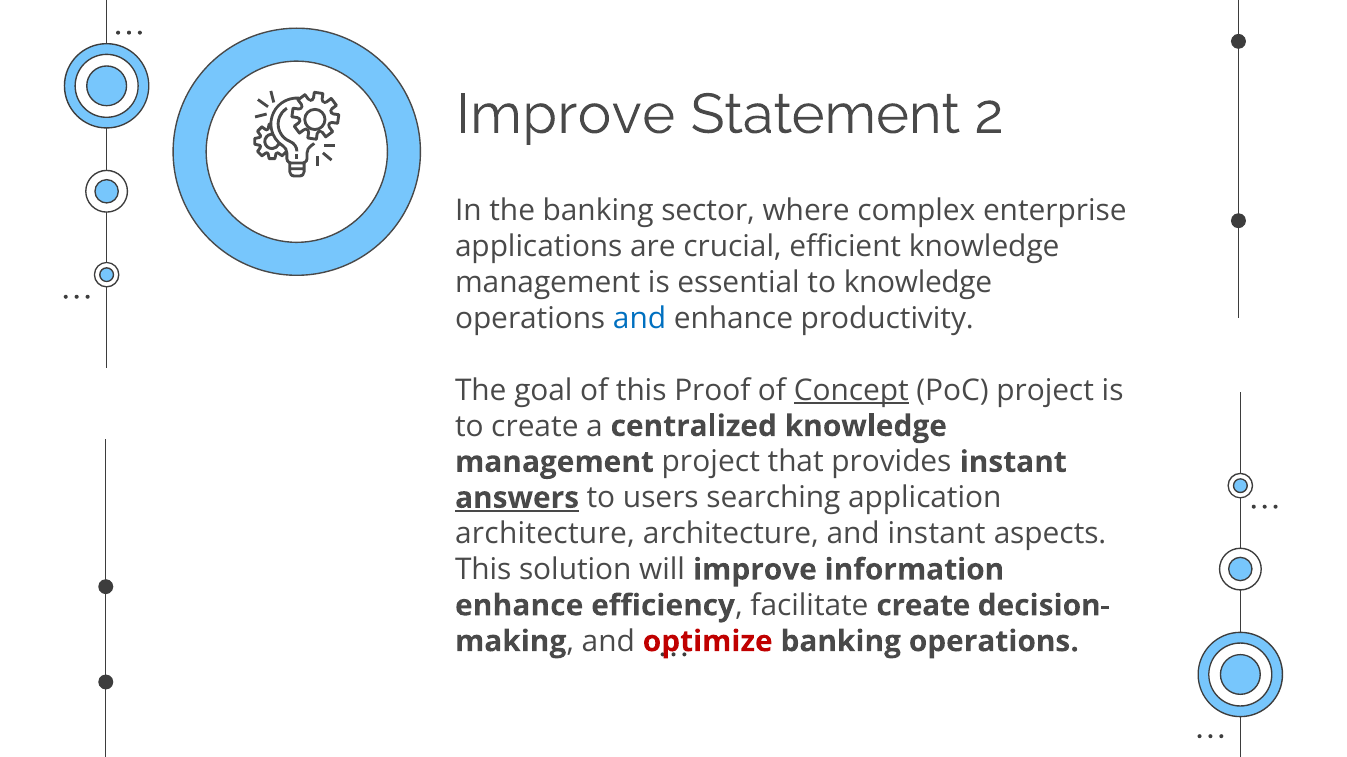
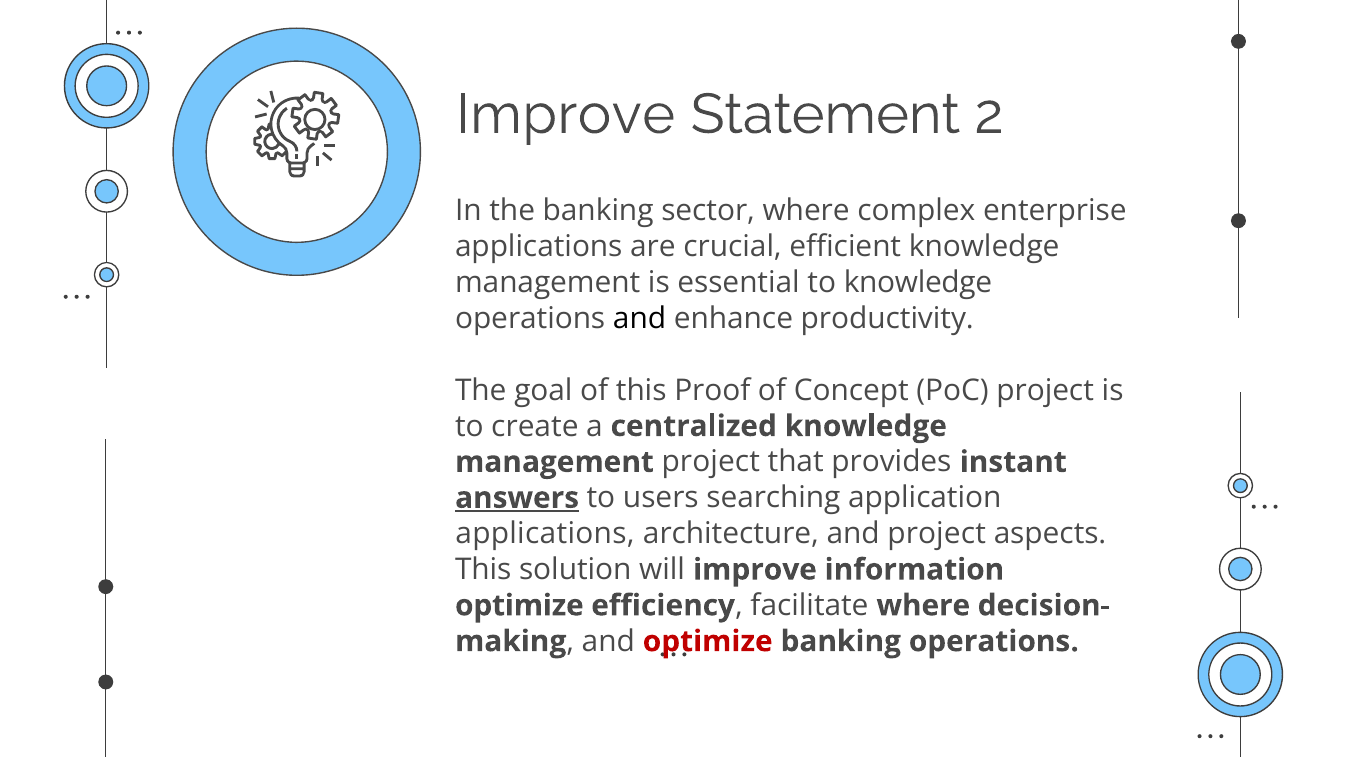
and at (640, 319) colour: blue -> black
Concept underline: present -> none
architecture at (545, 534): architecture -> applications
and instant: instant -> project
enhance at (519, 606): enhance -> optimize
facilitate create: create -> where
